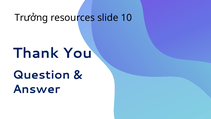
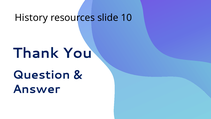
Trưởng: Trưởng -> History
